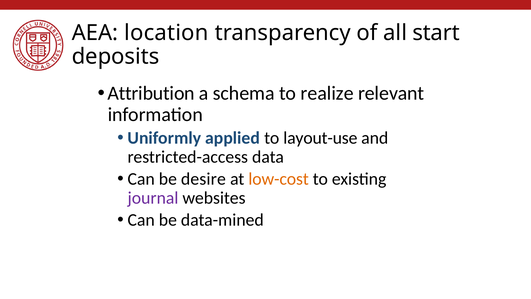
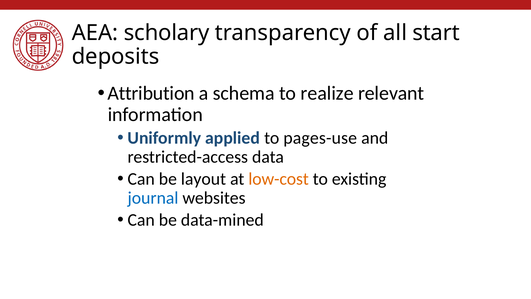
location: location -> scholary
layout-use: layout-use -> pages-use
desire: desire -> layout
journal colour: purple -> blue
